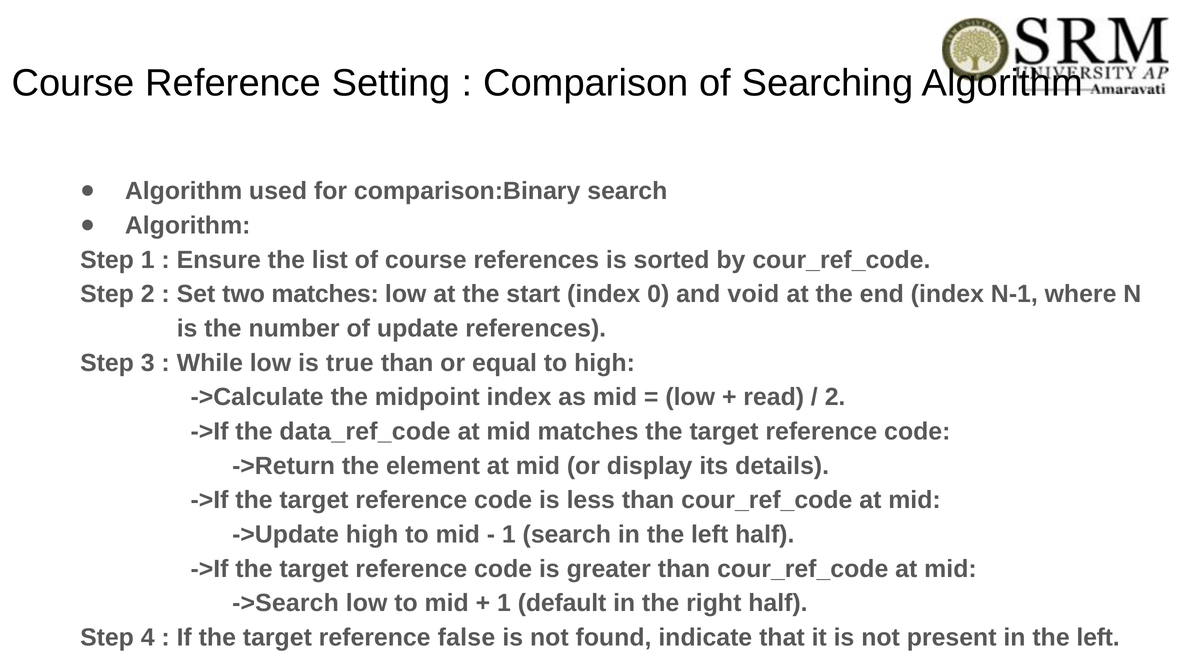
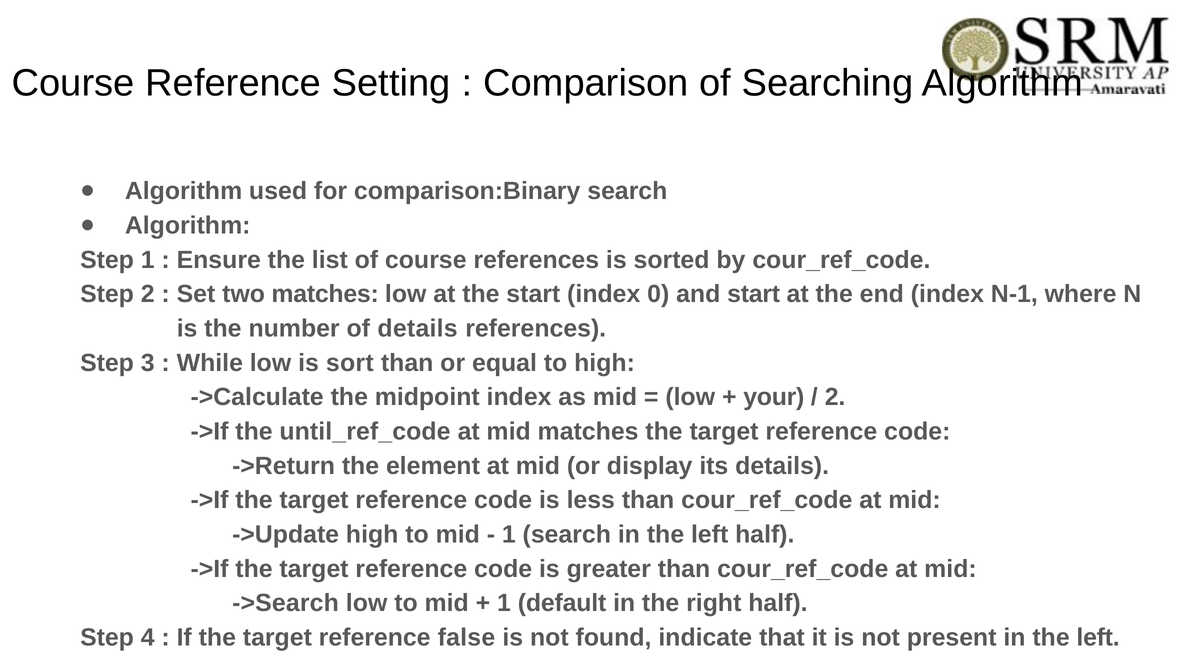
and void: void -> start
of update: update -> details
true: true -> sort
read: read -> your
data_ref_code: data_ref_code -> until_ref_code
